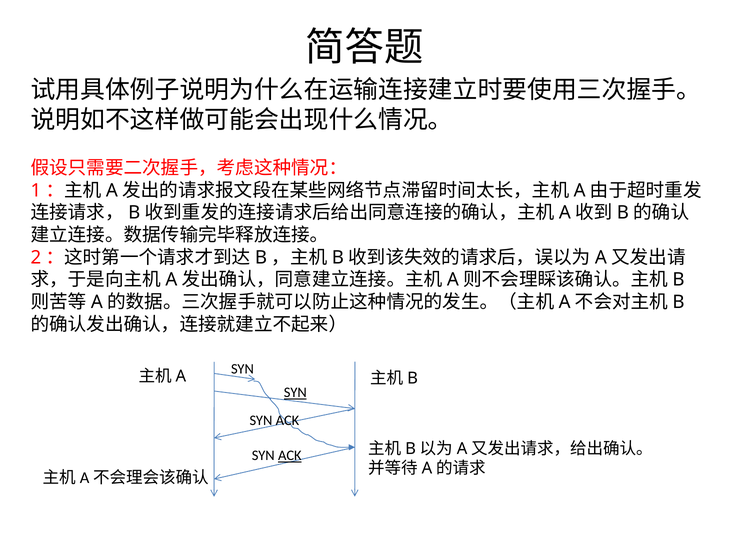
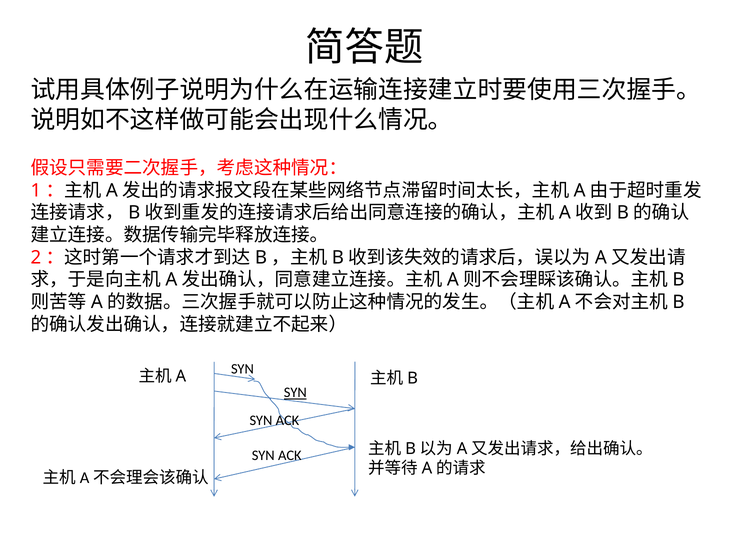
ACK at (290, 455) underline: present -> none
